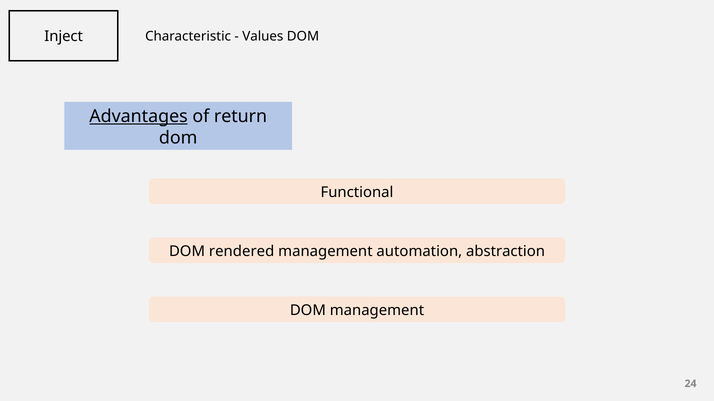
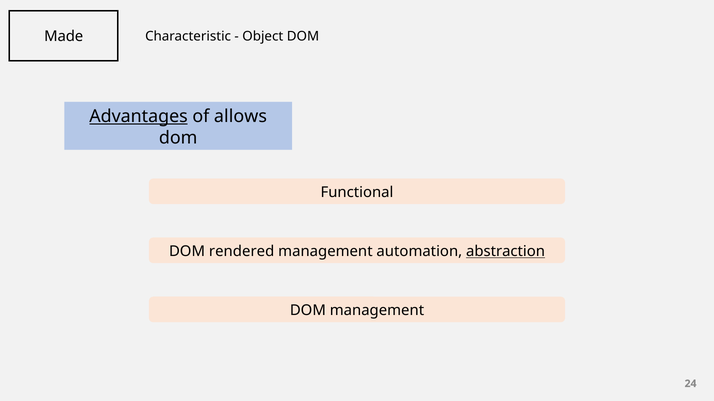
Inject: Inject -> Made
Values: Values -> Object
return: return -> allows
abstraction underline: none -> present
